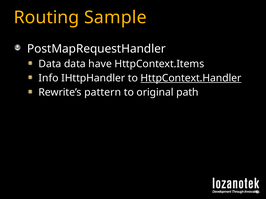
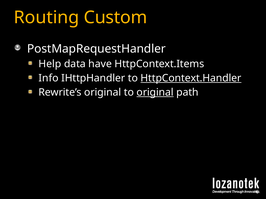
Sample: Sample -> Custom
Data at (50, 64): Data -> Help
Rewrite’s pattern: pattern -> original
original at (155, 93) underline: none -> present
